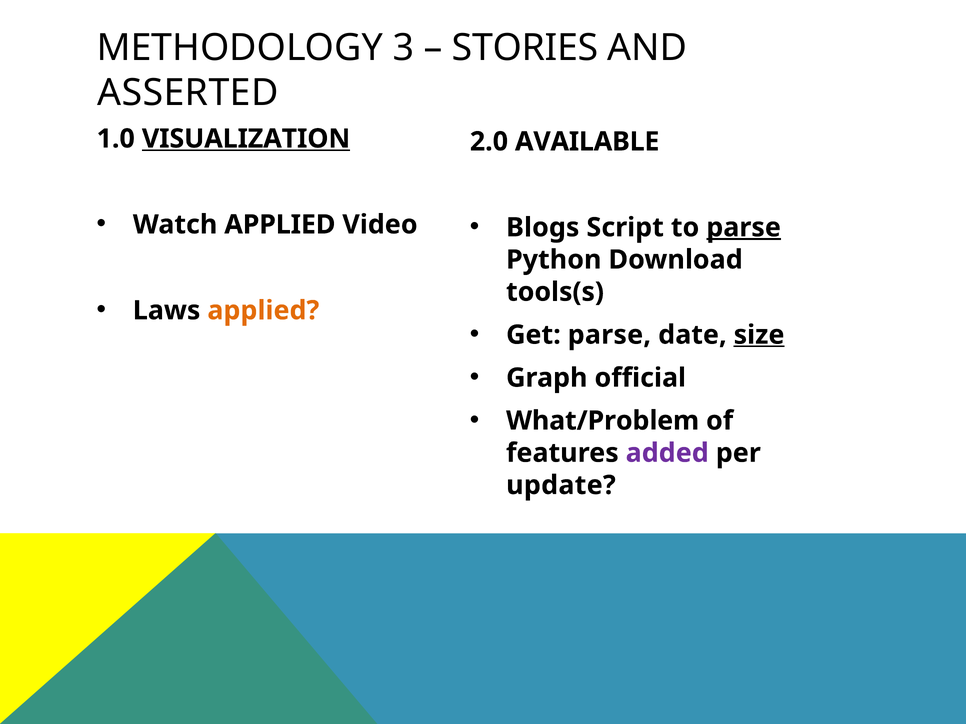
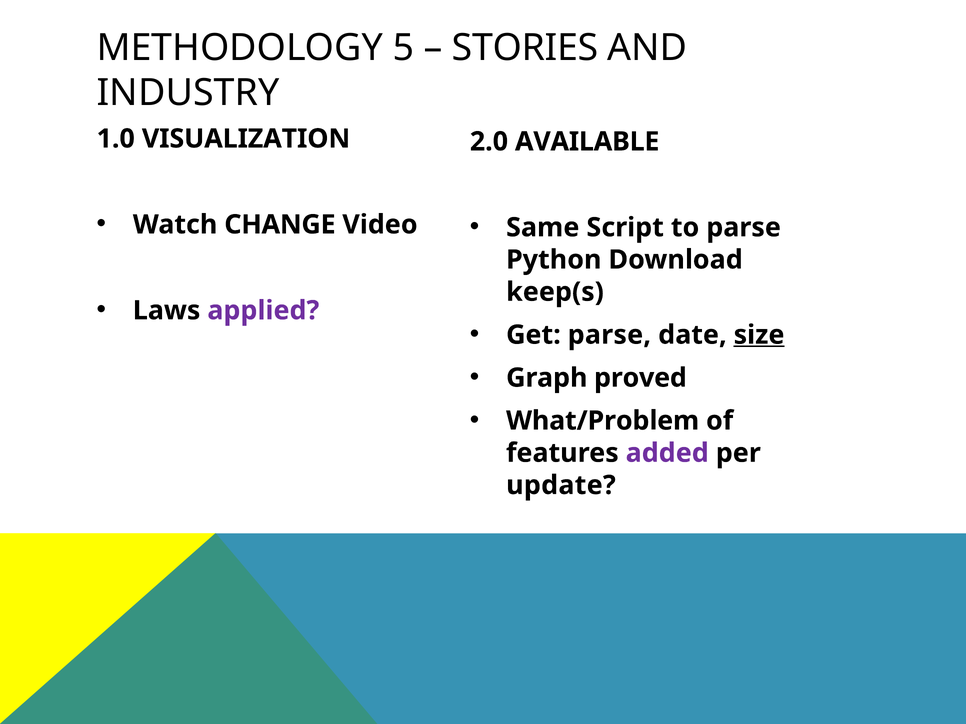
3: 3 -> 5
ASSERTED: ASSERTED -> INDUSTRY
VISUALIZATION underline: present -> none
Watch APPLIED: APPLIED -> CHANGE
Blogs: Blogs -> Same
parse at (744, 228) underline: present -> none
tools(s: tools(s -> keep(s
applied at (263, 311) colour: orange -> purple
official: official -> proved
